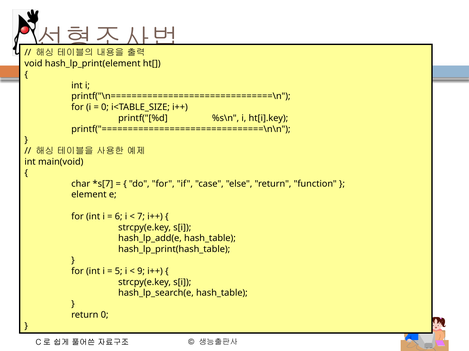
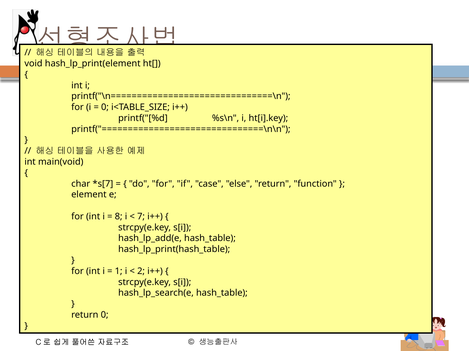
6: 6 -> 8
5: 5 -> 1
9: 9 -> 2
